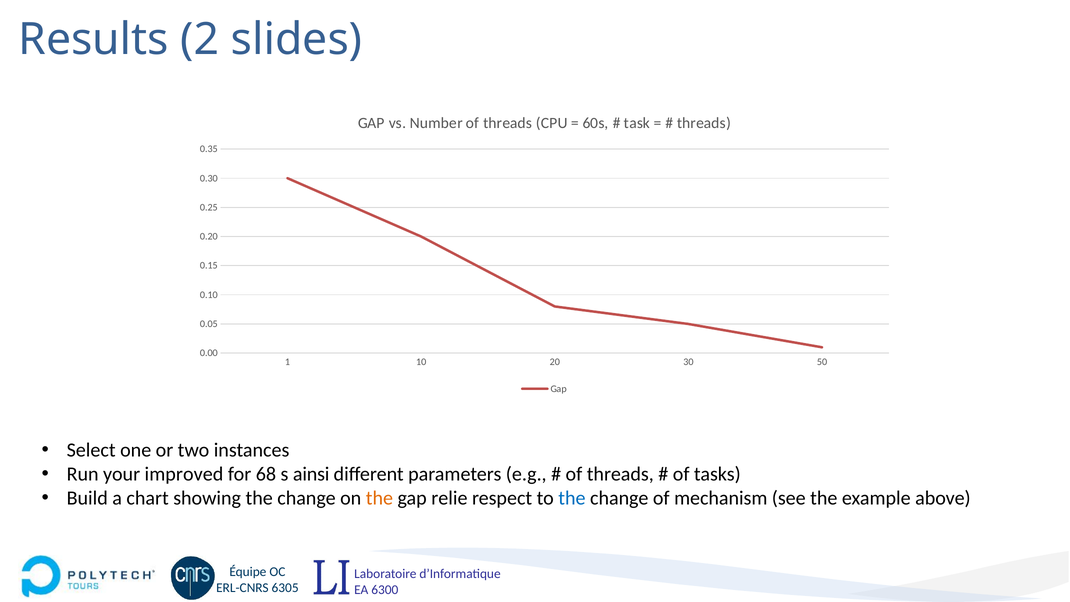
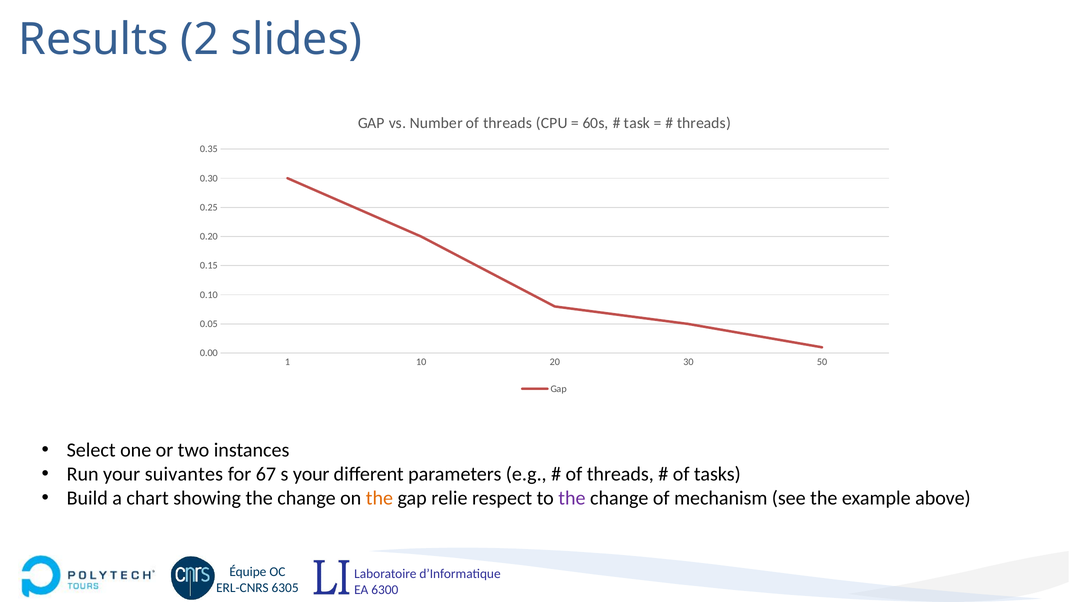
improved: improved -> suivantes
68: 68 -> 67
s ainsi: ainsi -> your
the at (572, 498) colour: blue -> purple
